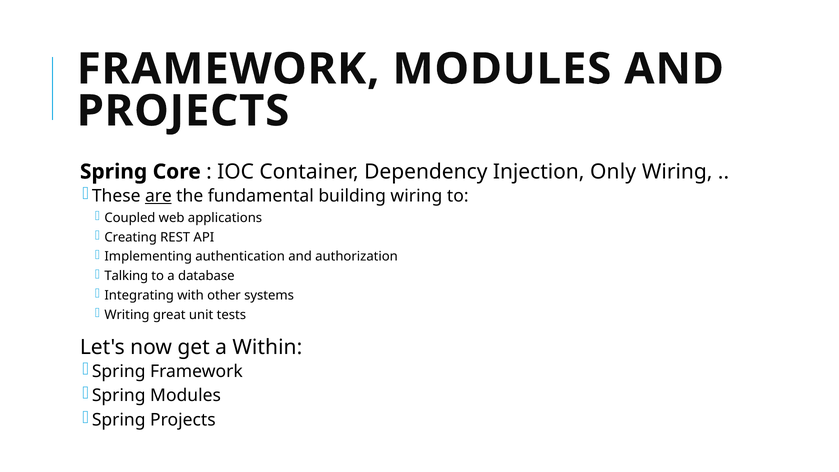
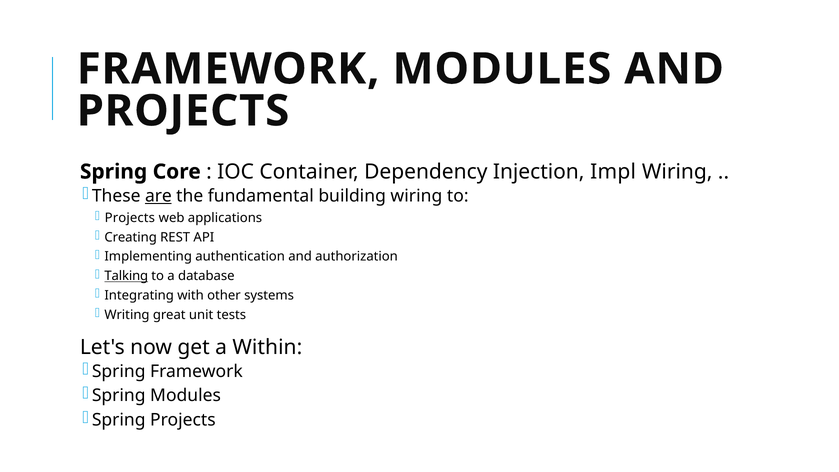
Only: Only -> Impl
Coupled at (130, 218): Coupled -> Projects
Talking underline: none -> present
